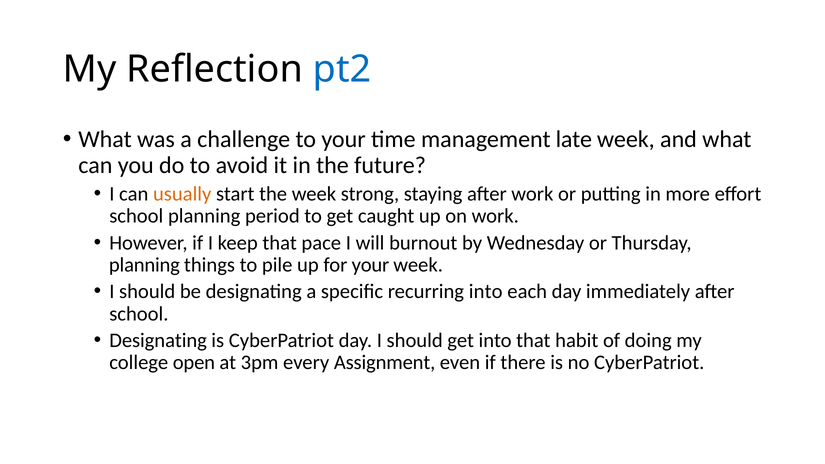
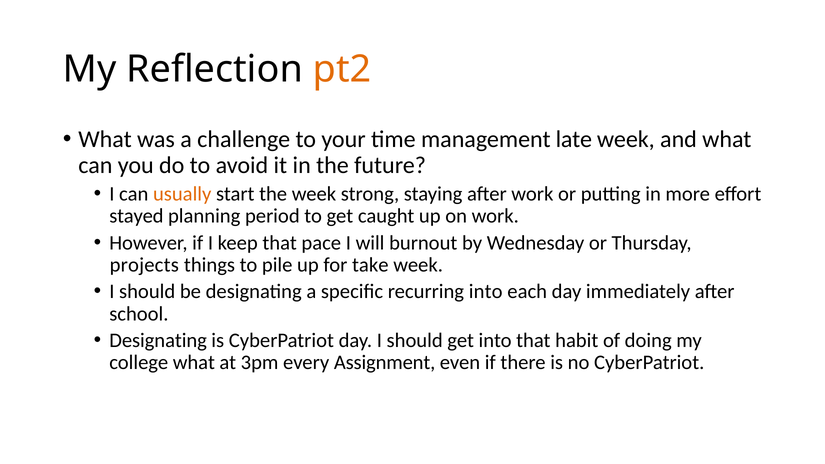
pt2 colour: blue -> orange
school at (136, 216): school -> stayed
planning at (144, 265): planning -> projects
for your: your -> take
college open: open -> what
